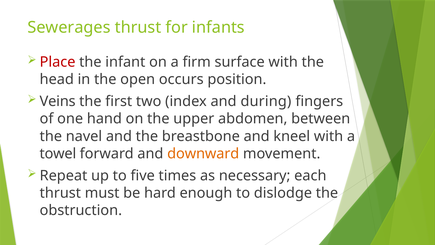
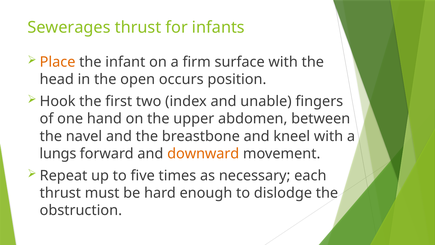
Place colour: red -> orange
Veins: Veins -> Hook
during: during -> unable
towel: towel -> lungs
